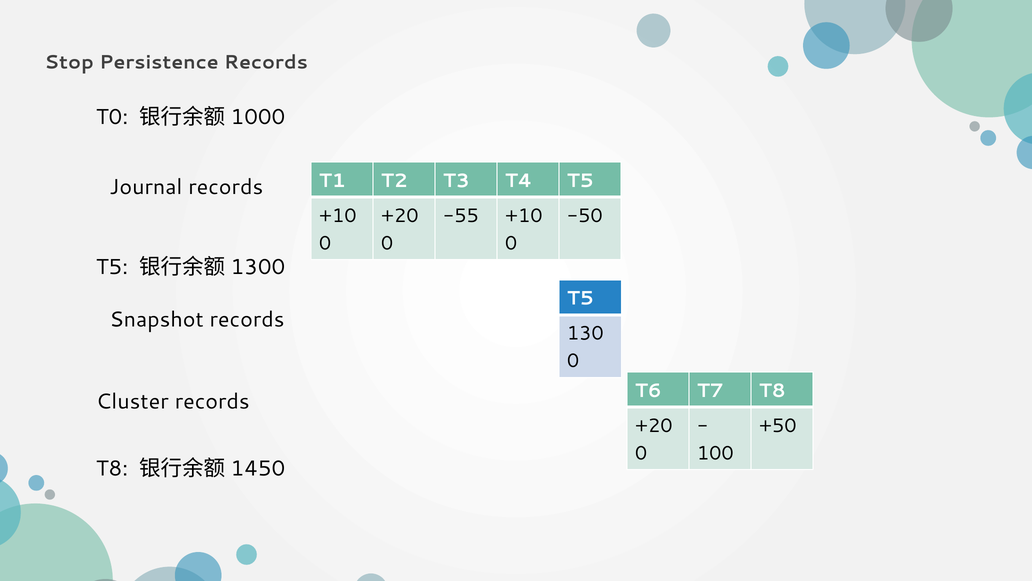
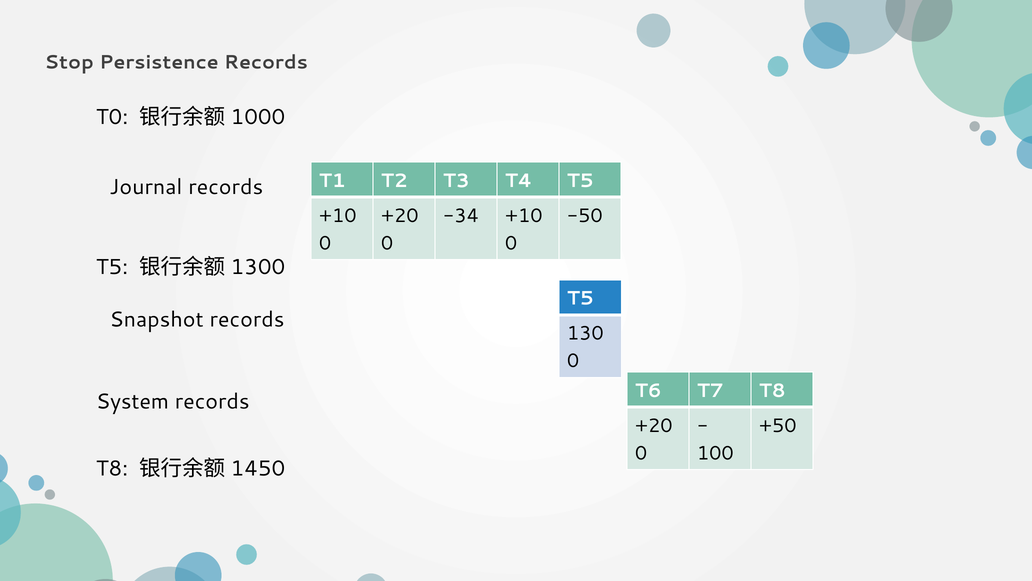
-55: -55 -> -34
Cluster: Cluster -> System
